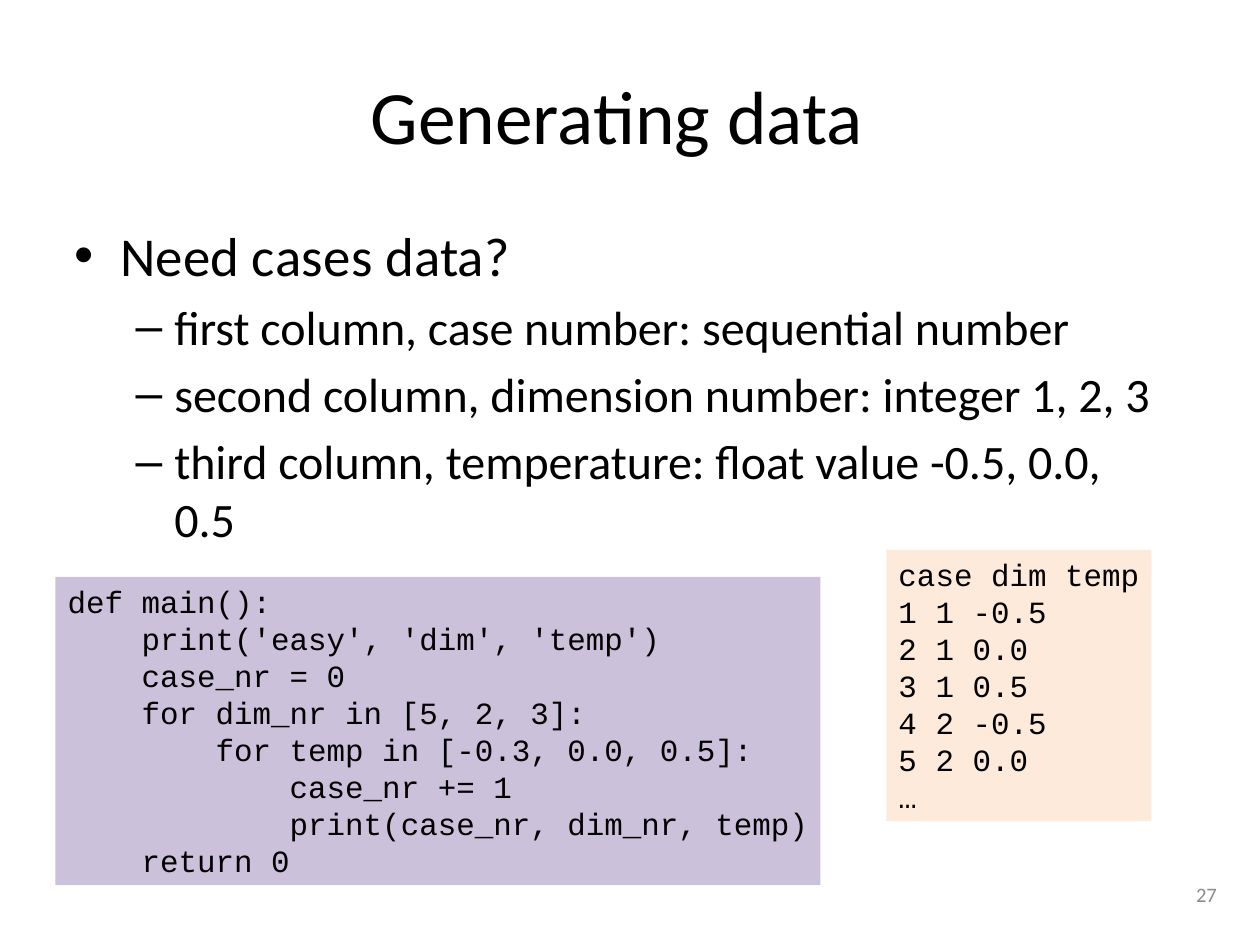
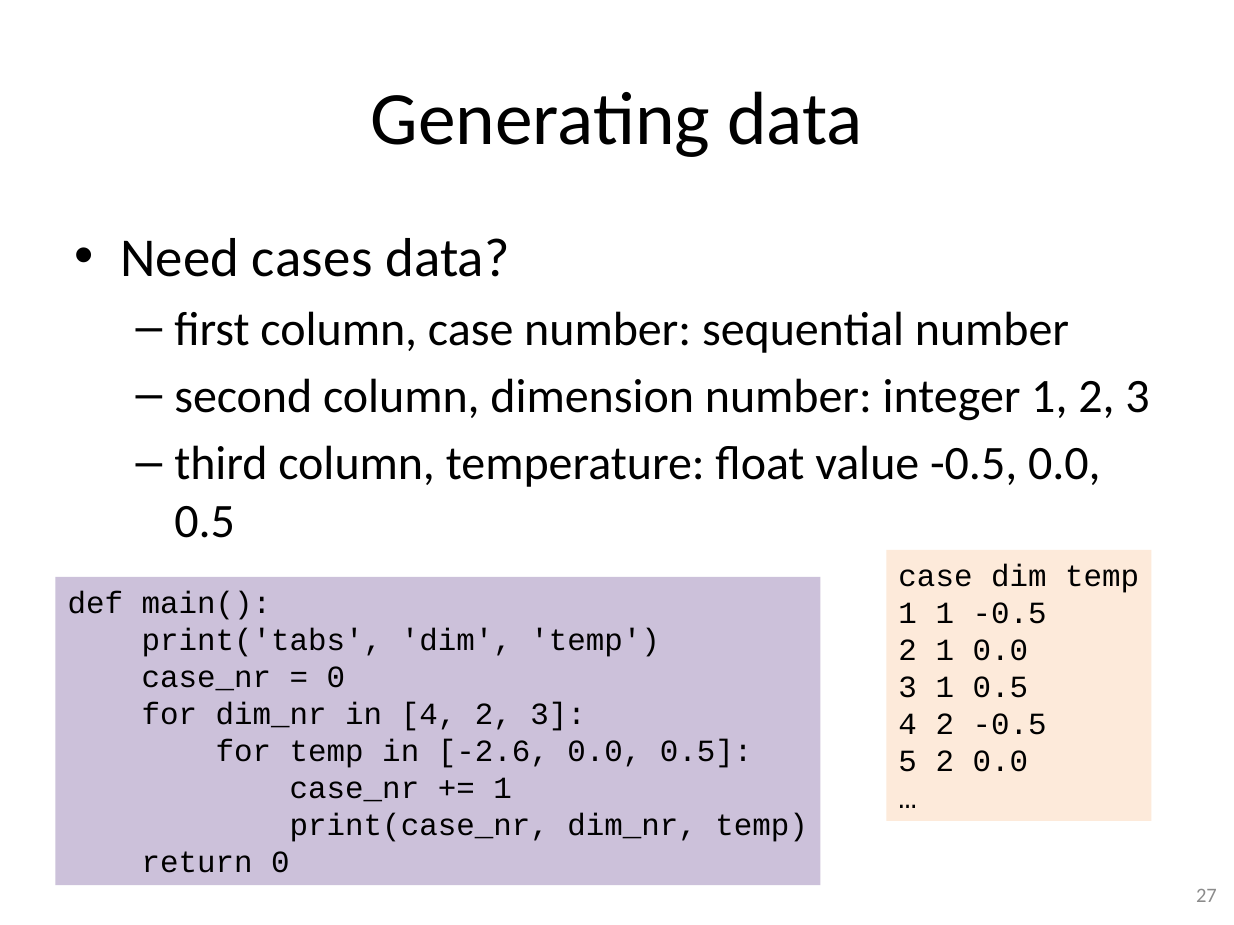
print('easy: print('easy -> print('tabs
in 5: 5 -> 4
-0.3: -0.3 -> -2.6
